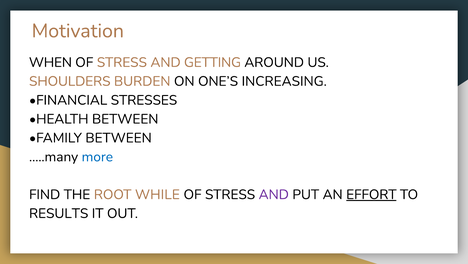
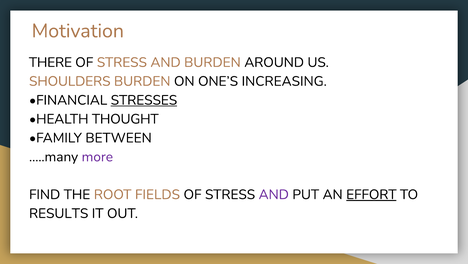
WHEN: WHEN -> THERE
AND GETTING: GETTING -> BURDEN
STRESSES underline: none -> present
HEALTH BETWEEN: BETWEEN -> THOUGHT
more colour: blue -> purple
WHILE: WHILE -> FIELDS
